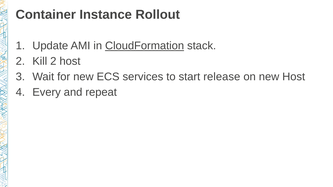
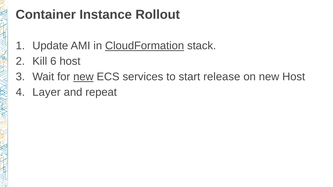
Kill 2: 2 -> 6
new at (83, 77) underline: none -> present
Every: Every -> Layer
